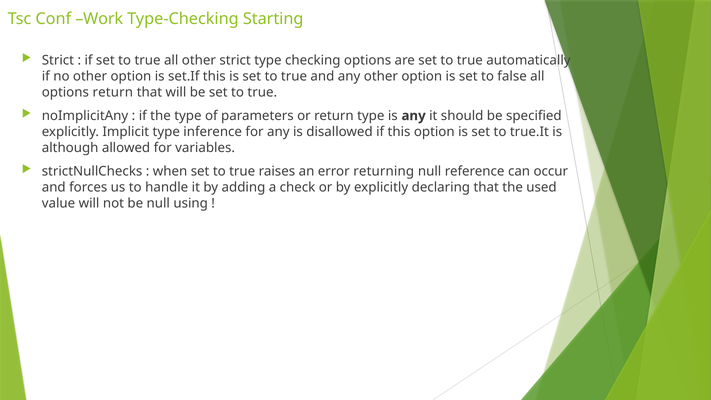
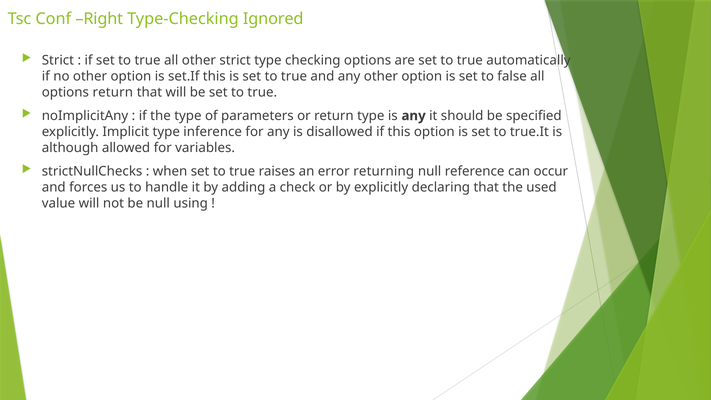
Work: Work -> Right
Starting: Starting -> Ignored
